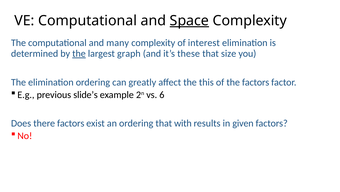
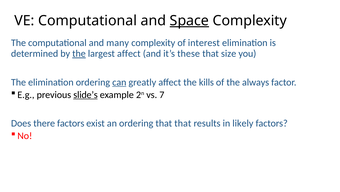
largest graph: graph -> affect
can underline: none -> present
this: this -> kills
the factors: factors -> always
slide’s underline: none -> present
6: 6 -> 7
that with: with -> that
given: given -> likely
